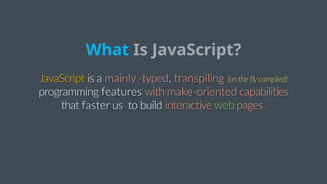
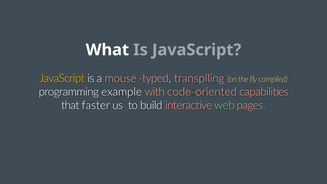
What colour: light blue -> white
mainly: mainly -> mouse
features: features -> example
make-oriented: make-oriented -> code-oriented
